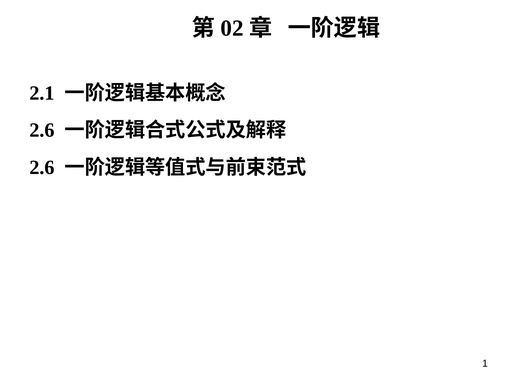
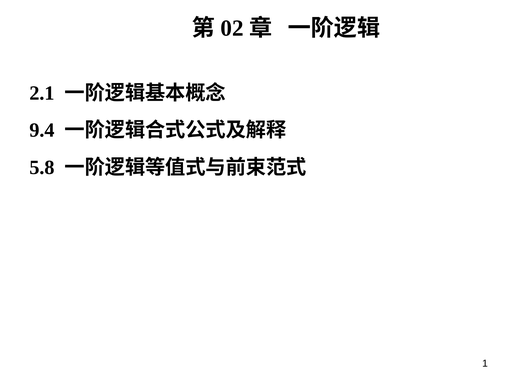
2.6 at (42, 130): 2.6 -> 9.4
2.6 at (42, 168): 2.6 -> 5.8
